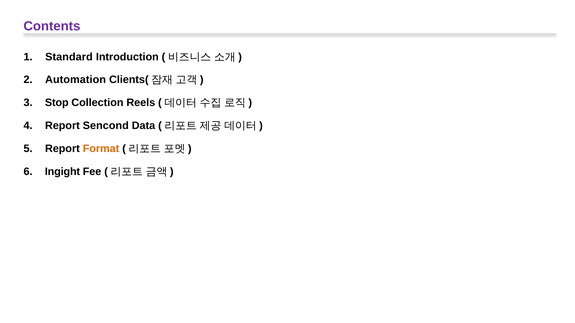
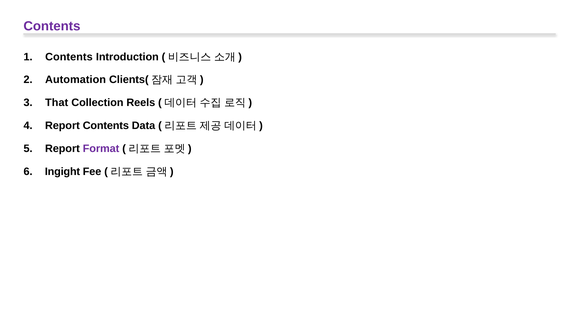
Standard at (69, 57): Standard -> Contents
Stop: Stop -> That
Report Sencond: Sencond -> Contents
Format colour: orange -> purple
